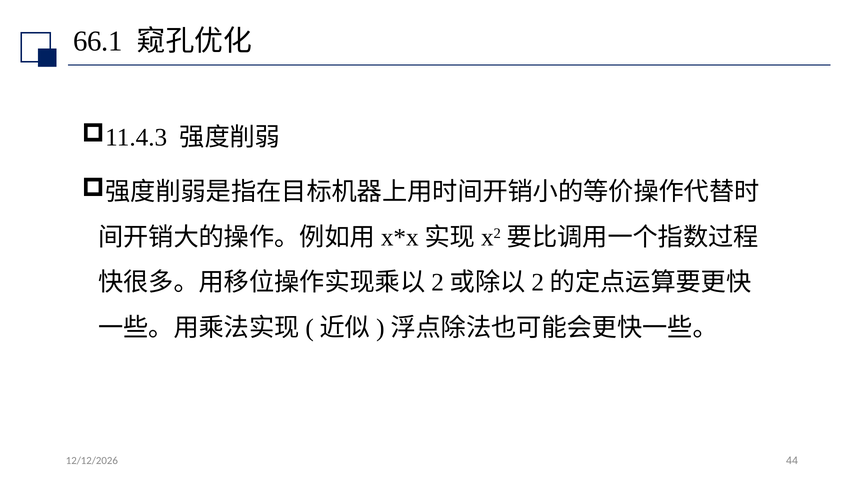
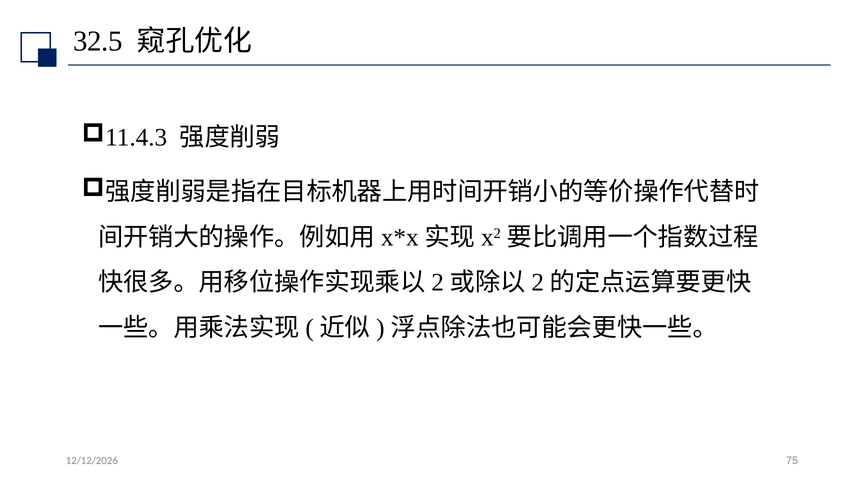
66.1: 66.1 -> 32.5
44: 44 -> 75
